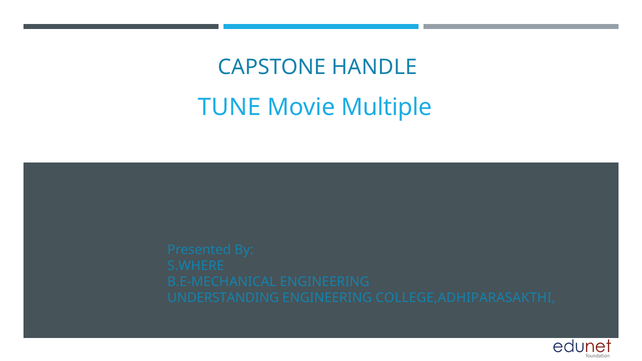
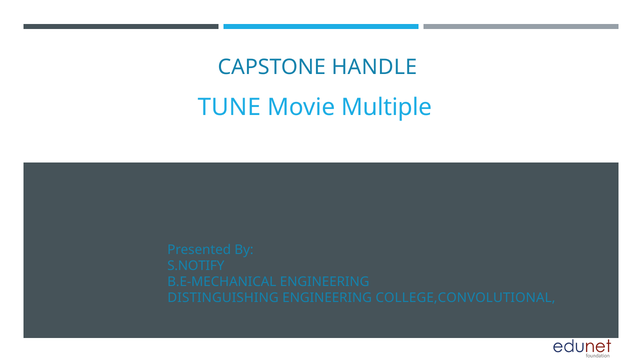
S.WHERE: S.WHERE -> S.NOTIFY
UNDERSTANDING: UNDERSTANDING -> DISTINGUISHING
COLLEGE,ADHIPARASAKTHI: COLLEGE,ADHIPARASAKTHI -> COLLEGE,CONVOLUTIONAL
